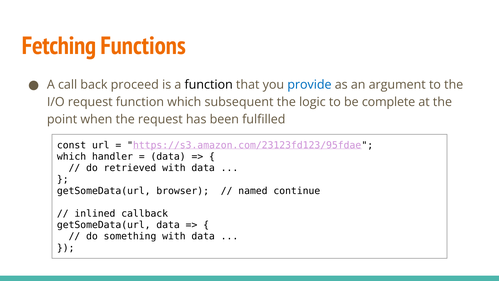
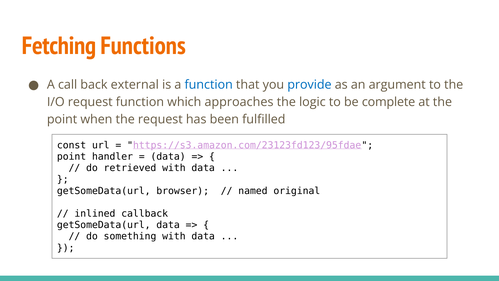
proceed: proceed -> external
function at (209, 85) colour: black -> blue
subsequent: subsequent -> approaches
which at (72, 156): which -> point
continue: continue -> original
